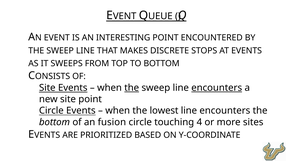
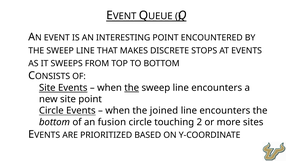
encounters at (217, 88) underline: present -> none
lowest: lowest -> joined
4: 4 -> 2
